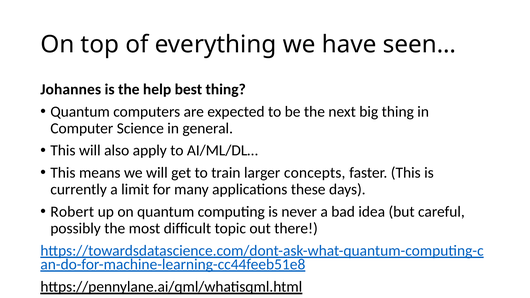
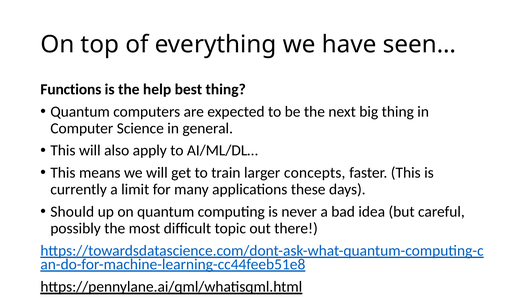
Johannes: Johannes -> Functions
Robert: Robert -> Should
